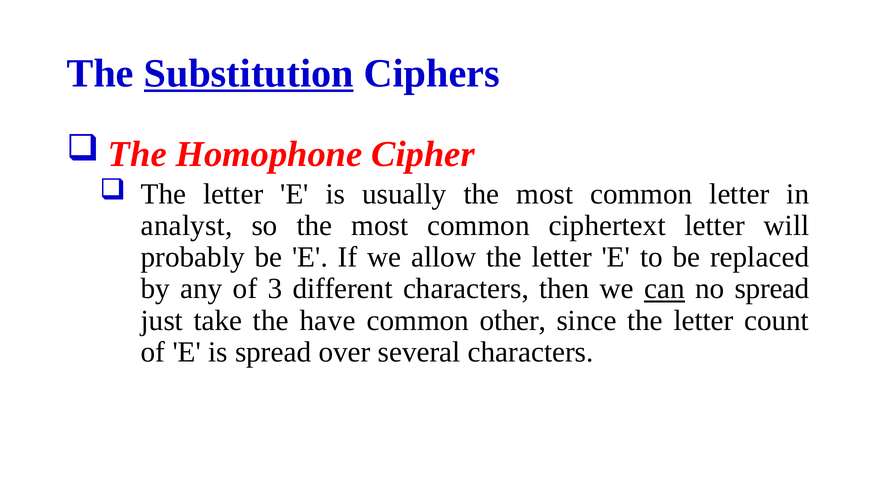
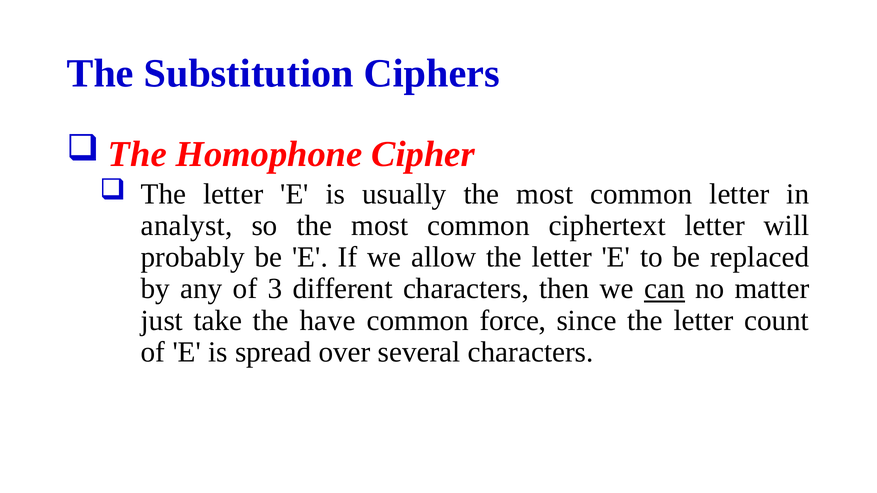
Substitution underline: present -> none
no spread: spread -> matter
other: other -> force
